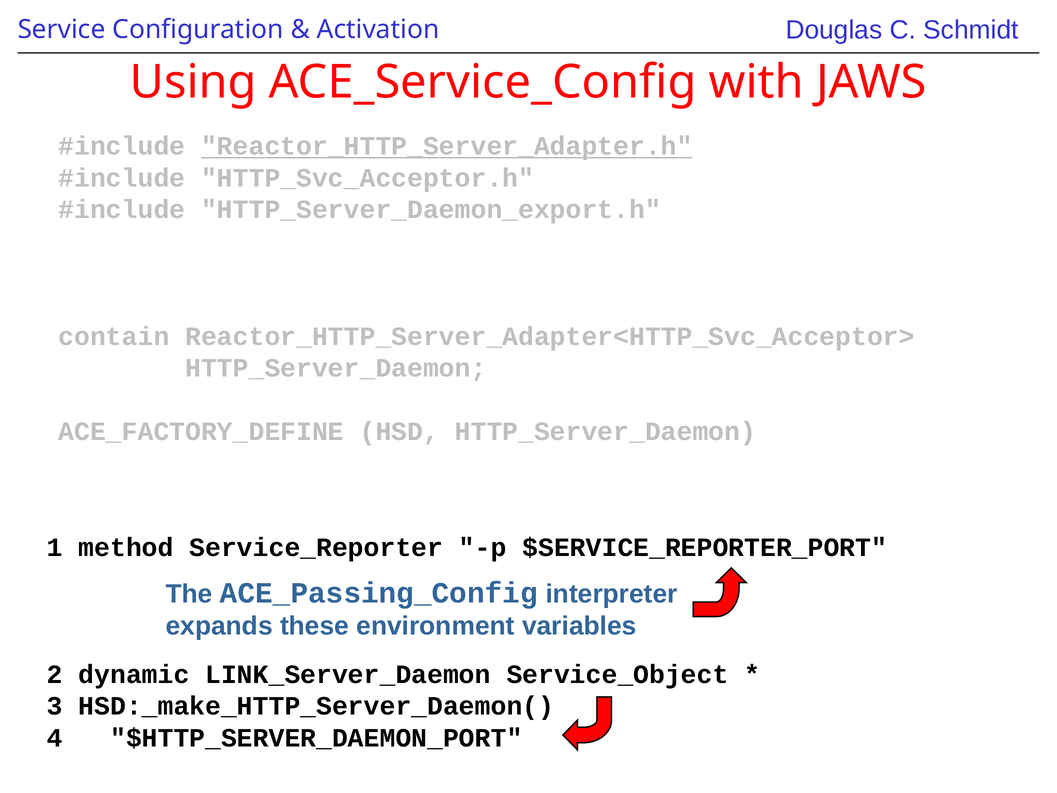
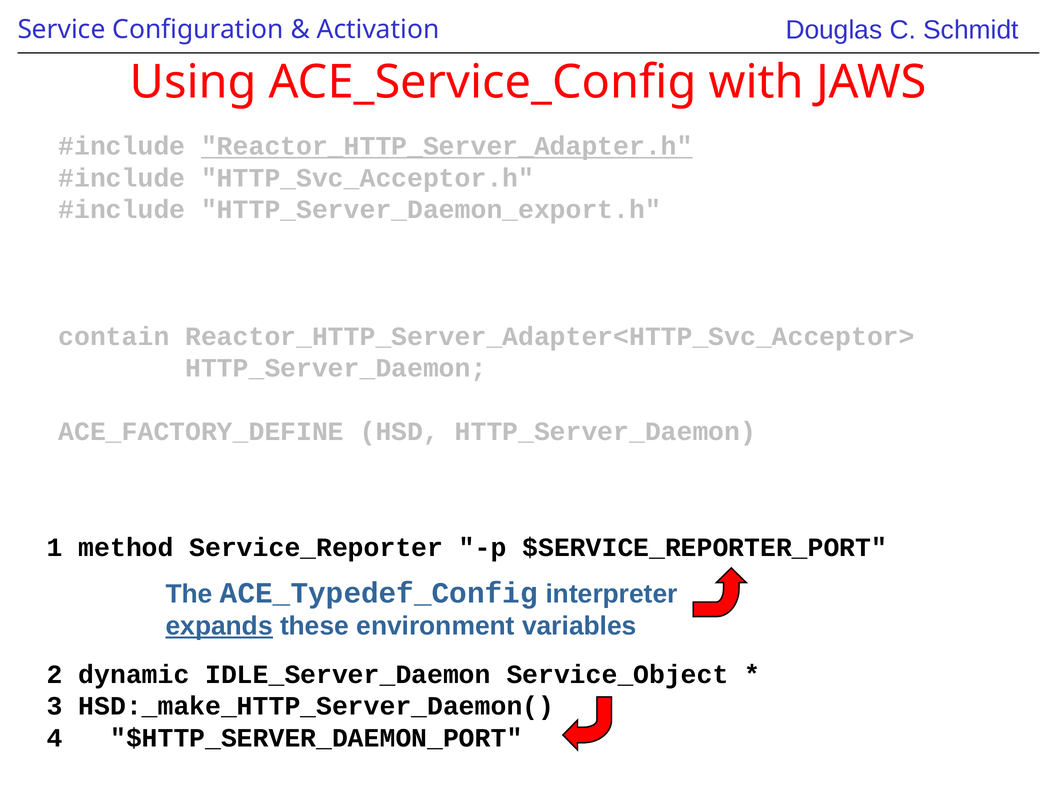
ACE_Passing_Config: ACE_Passing_Config -> ACE_Typedef_Config
expands underline: none -> present
LINK_Server_Daemon: LINK_Server_Daemon -> IDLE_Server_Daemon
